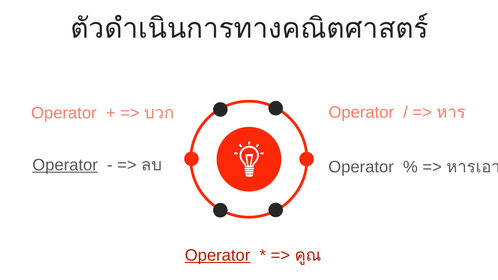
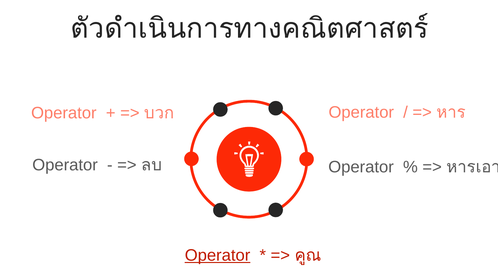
Operator at (65, 165) underline: present -> none
